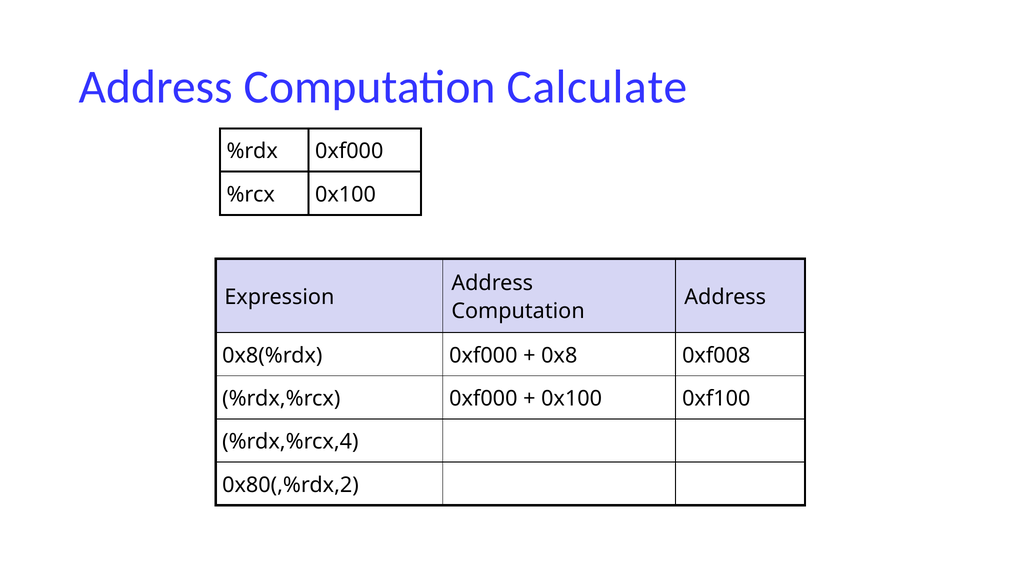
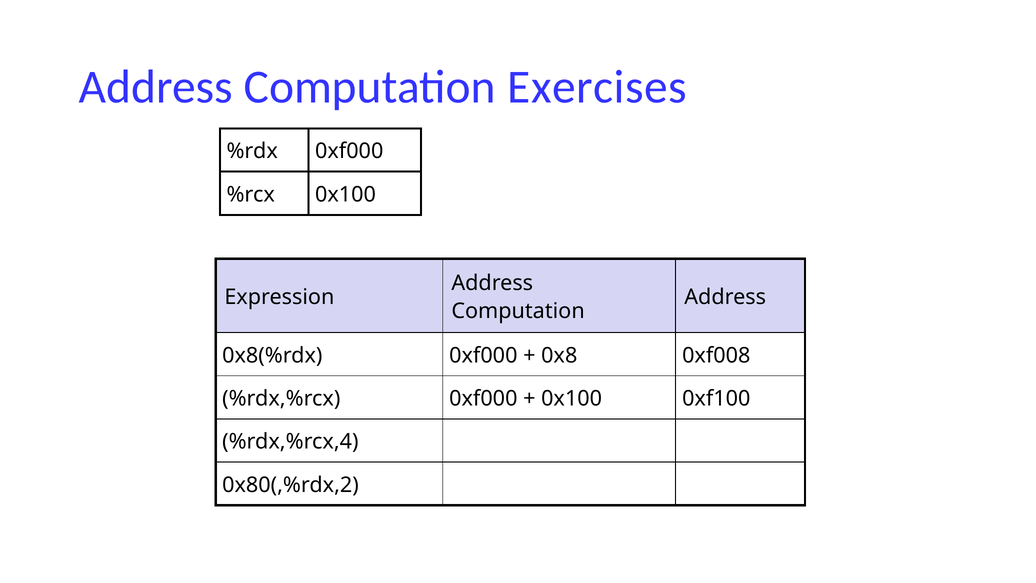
Calculate: Calculate -> Exercises
